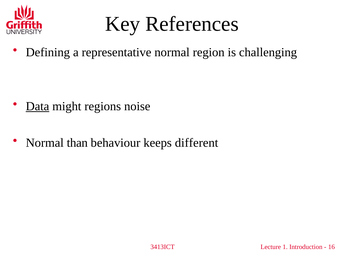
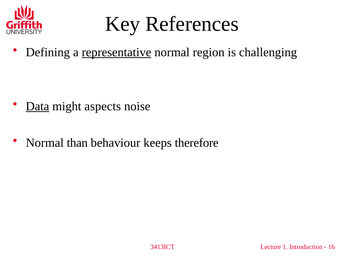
representative underline: none -> present
regions: regions -> aspects
different: different -> therefore
